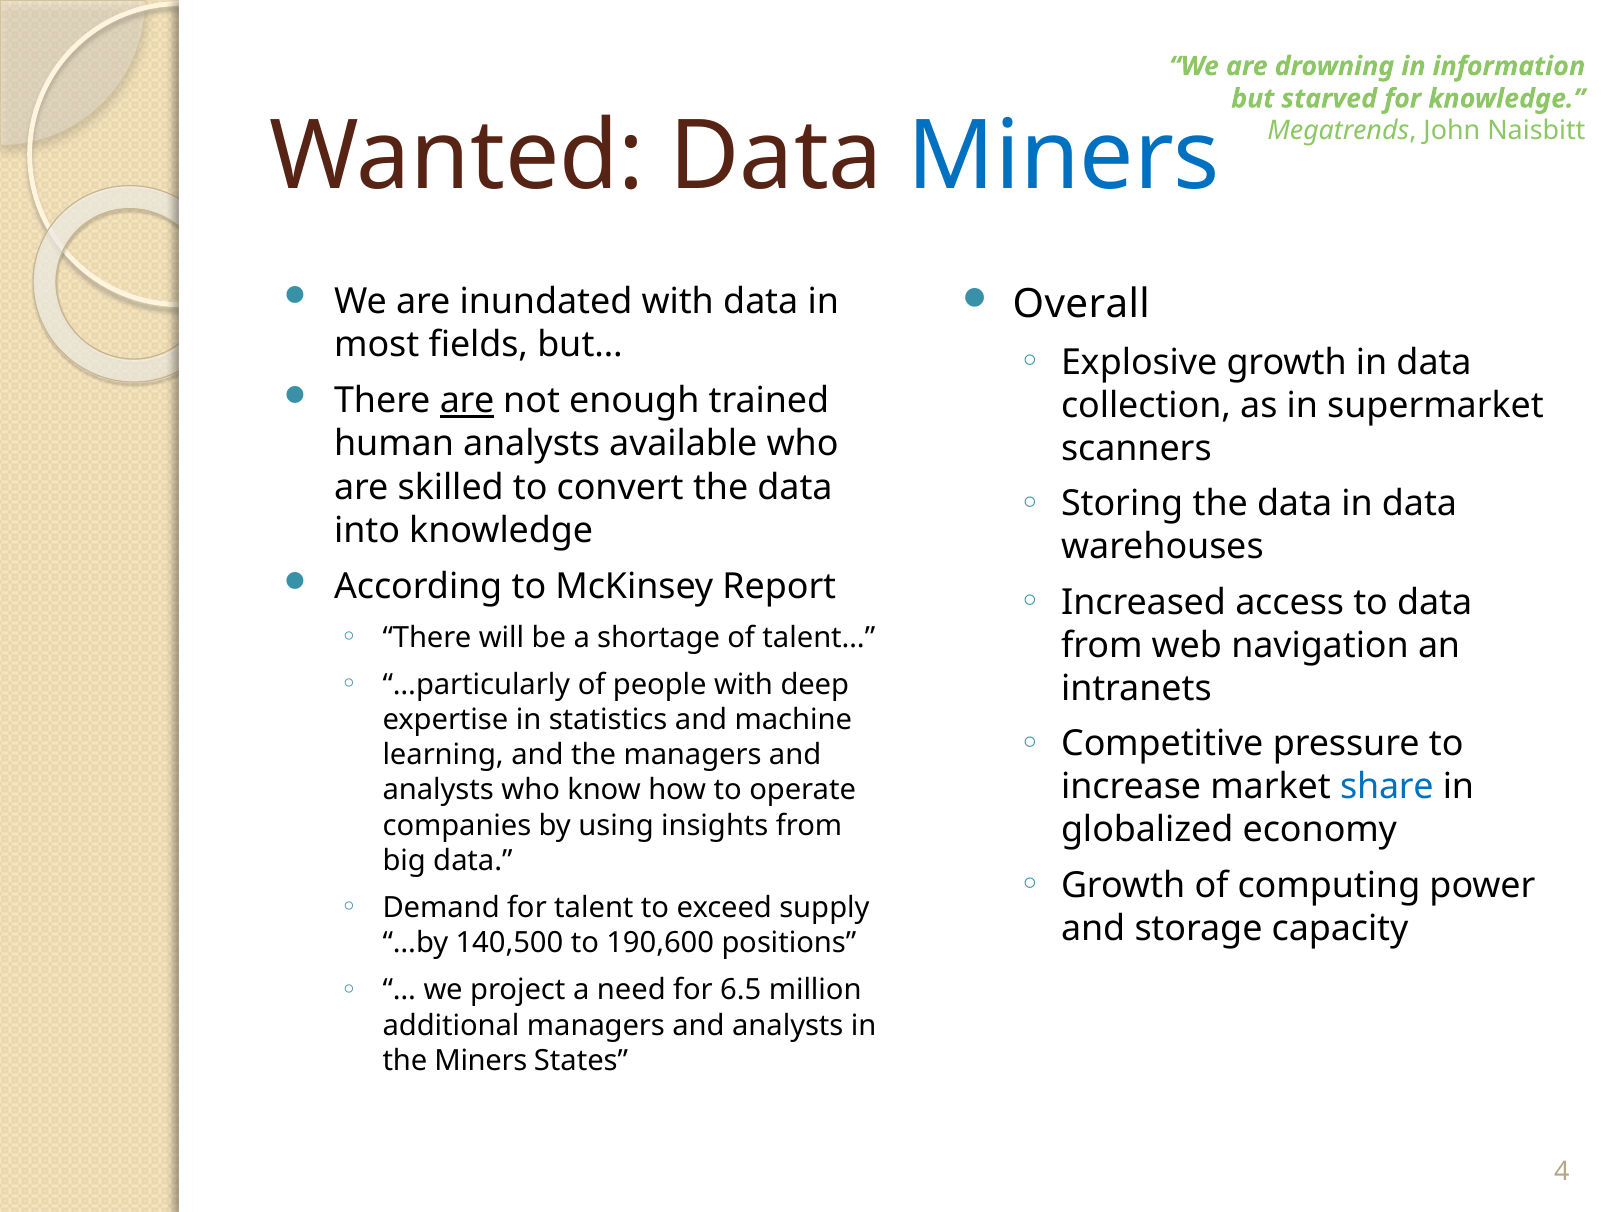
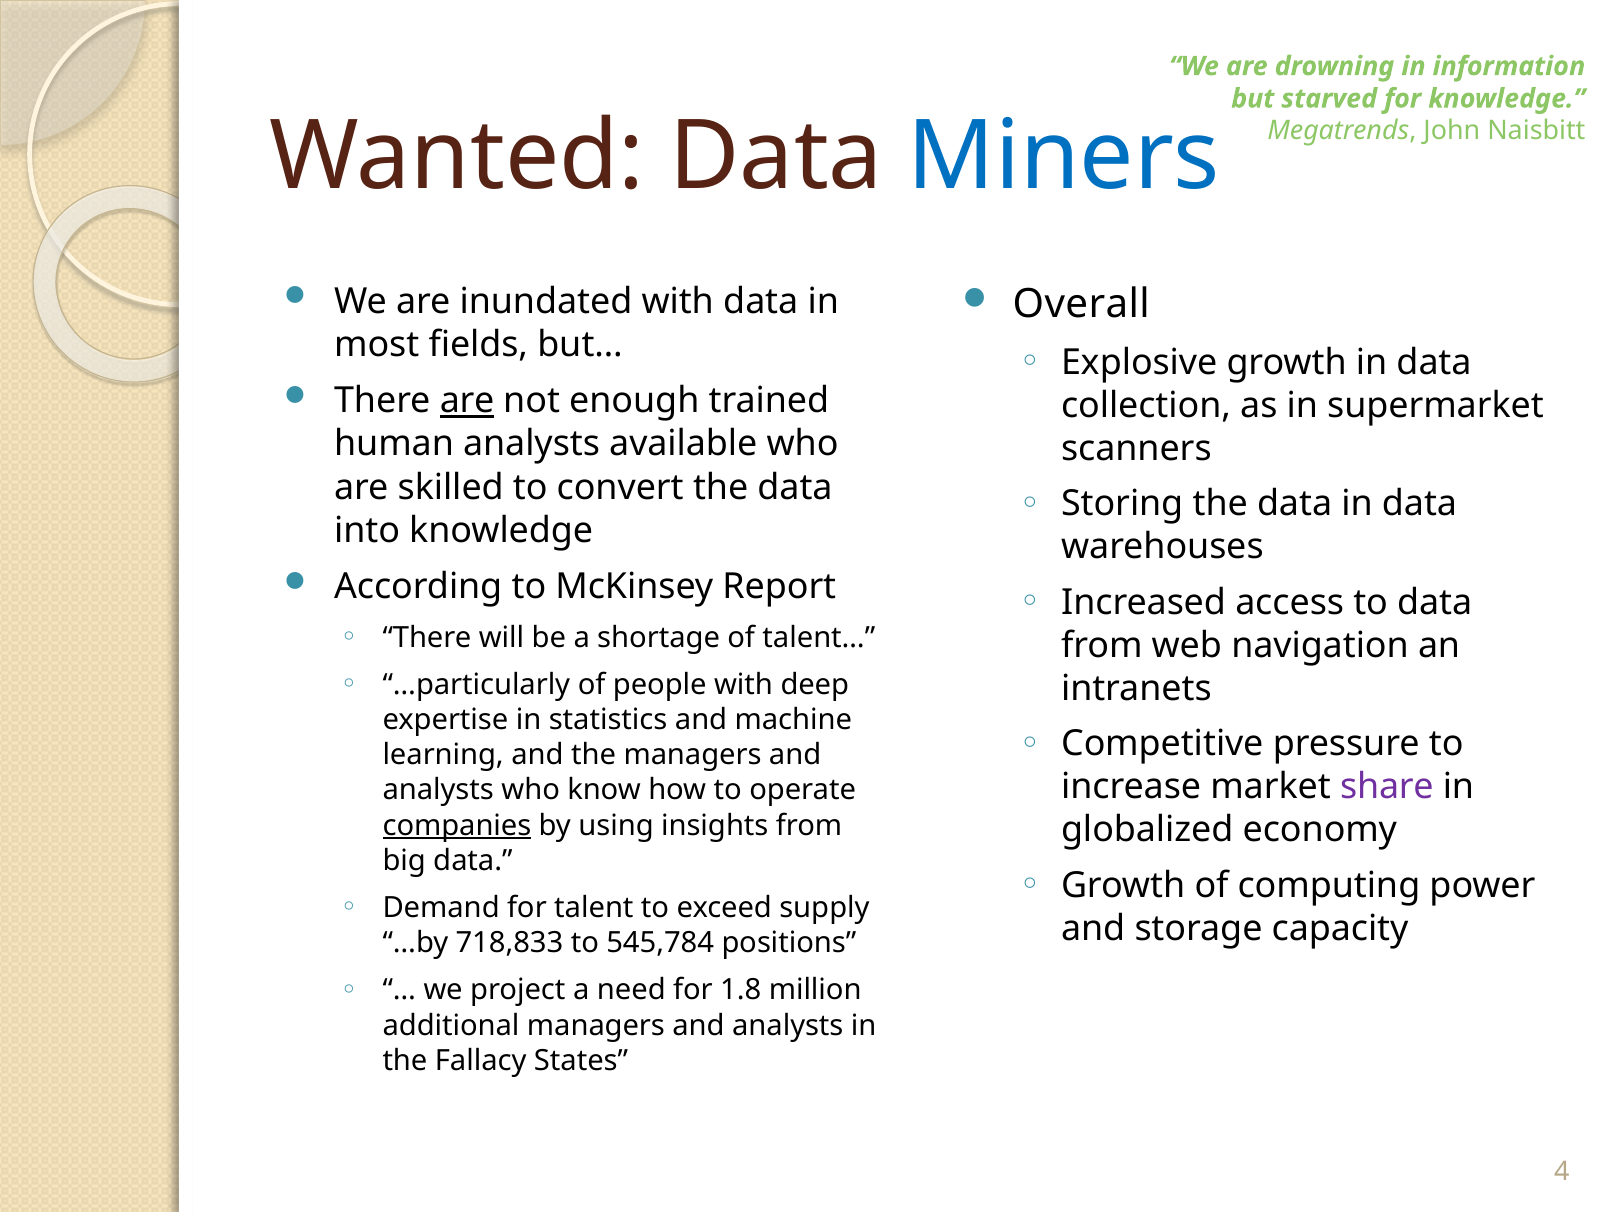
share colour: blue -> purple
companies underline: none -> present
140,500: 140,500 -> 718,833
190,600: 190,600 -> 545,784
6.5: 6.5 -> 1.8
the Miners: Miners -> Fallacy
